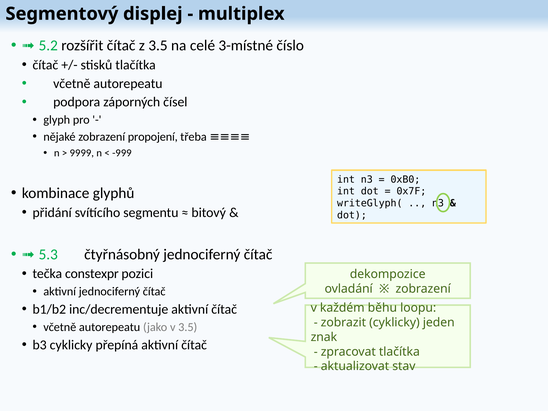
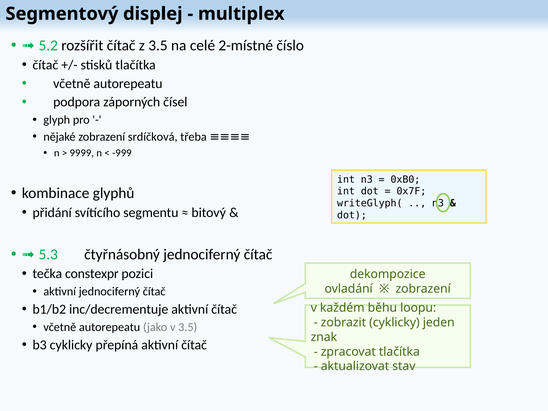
3-místné: 3-místné -> 2-místné
propojení: propojení -> srdíčková
